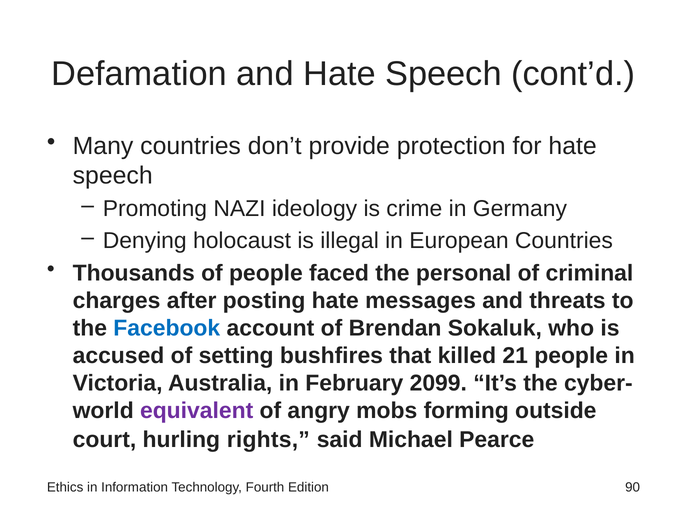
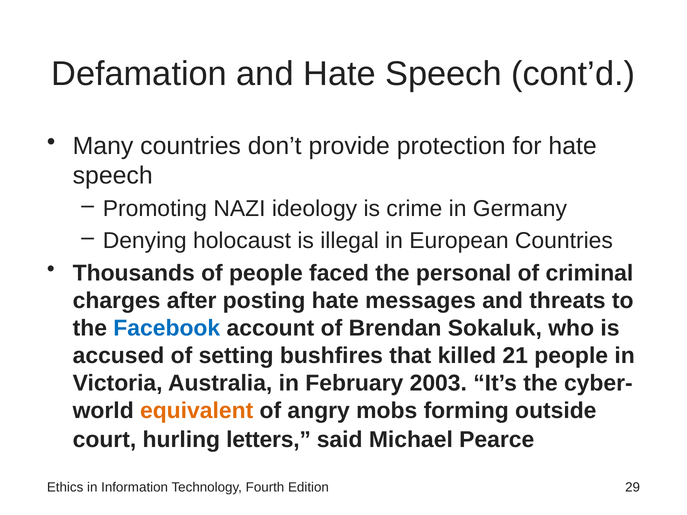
2099: 2099 -> 2003
equivalent colour: purple -> orange
rights: rights -> letters
90: 90 -> 29
